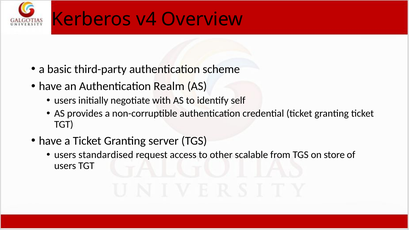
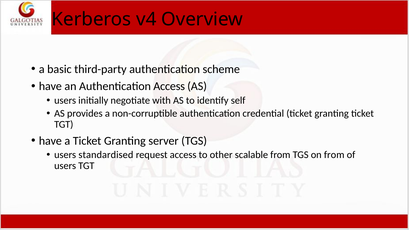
Authentication Realm: Realm -> Access
on store: store -> from
